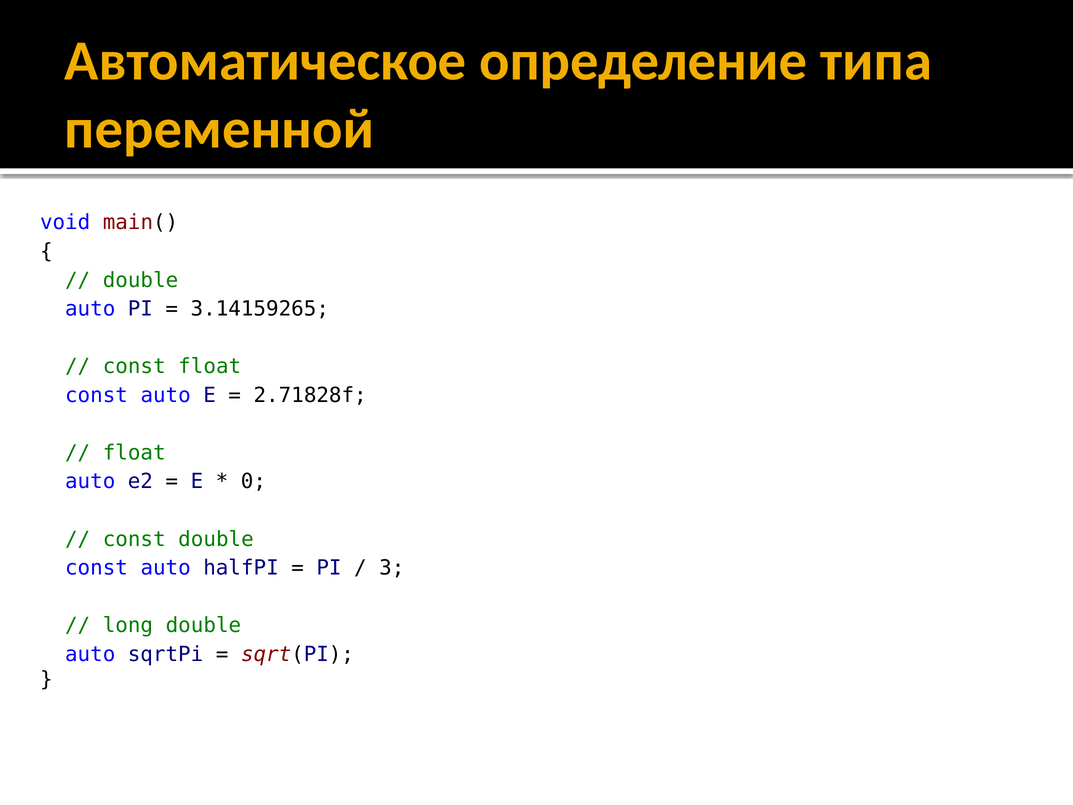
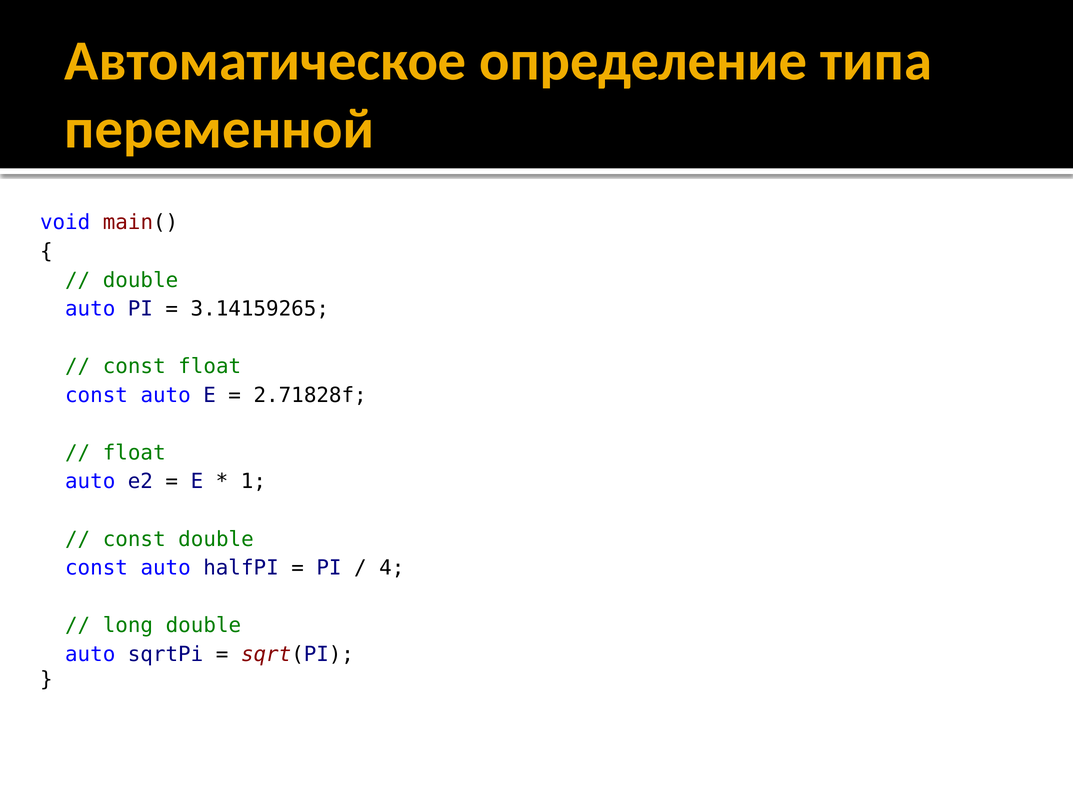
0: 0 -> 1
3: 3 -> 4
